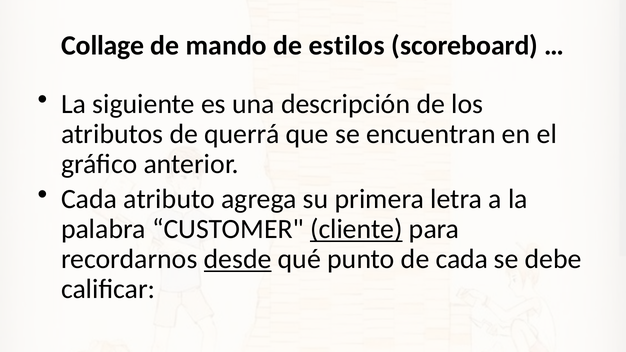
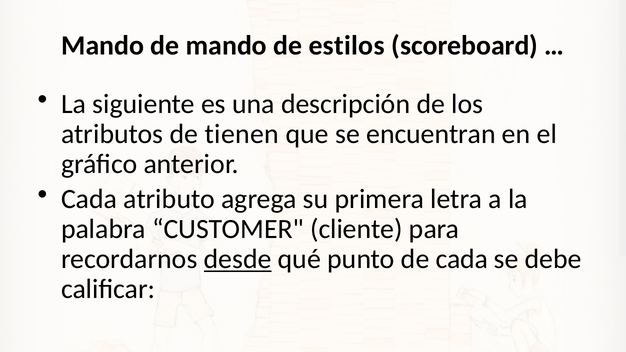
Collage at (103, 45): Collage -> Mando
querrá: querrá -> tienen
cliente underline: present -> none
